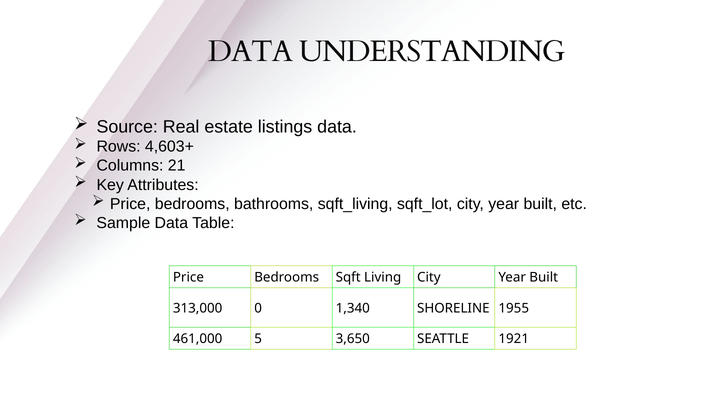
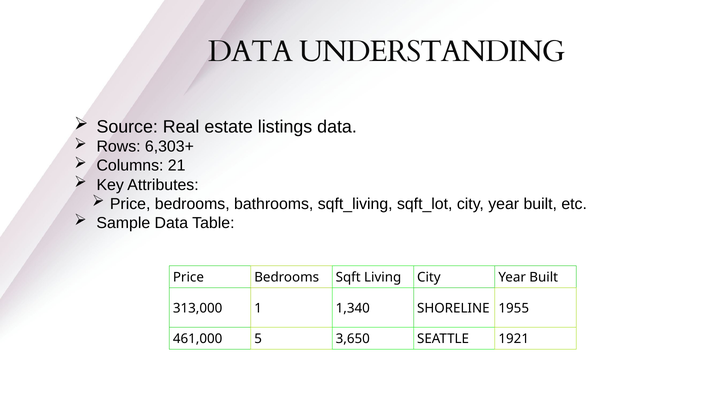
4,603+: 4,603+ -> 6,303+
0: 0 -> 1
